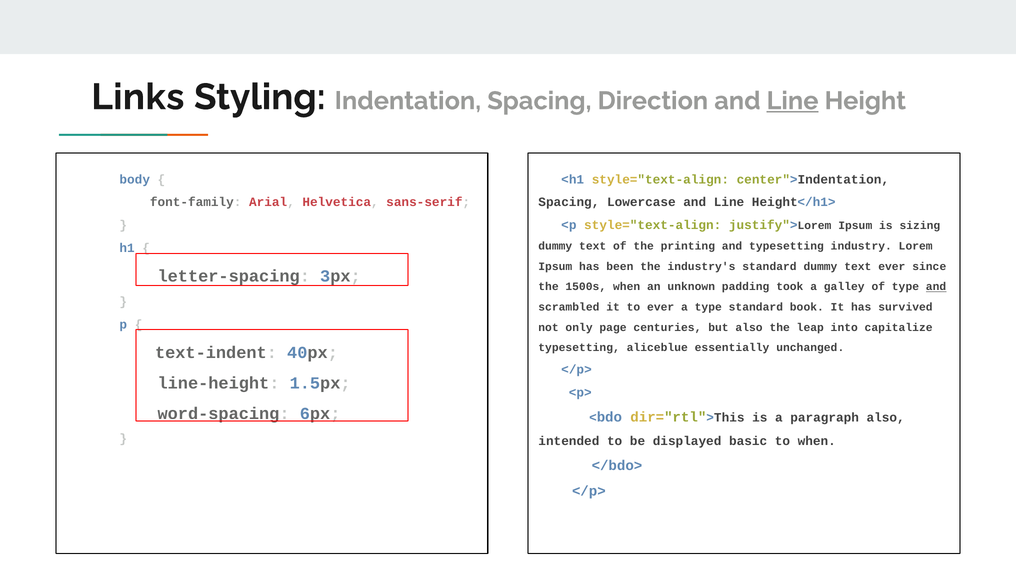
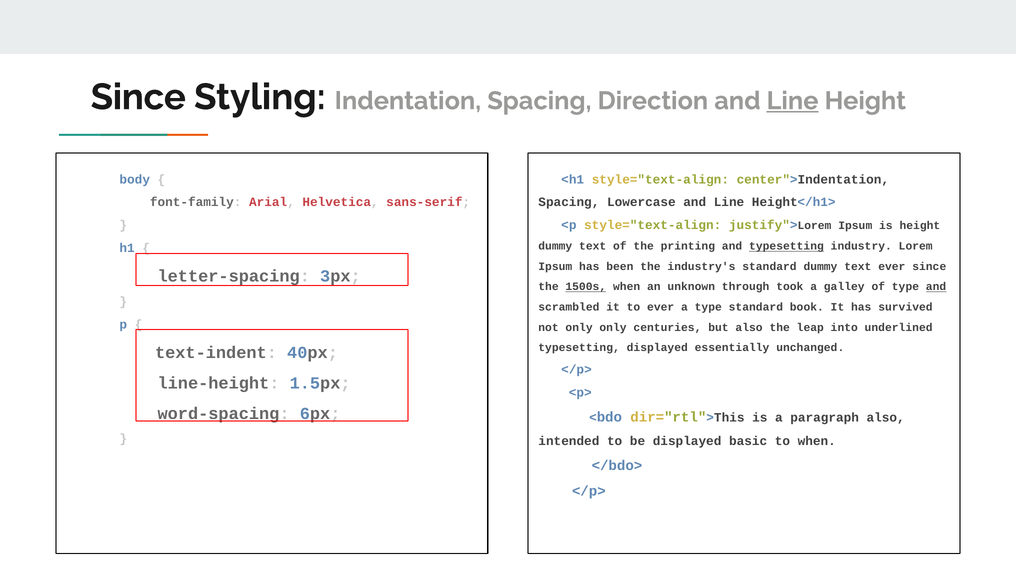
Links at (138, 97): Links -> Since
is sizing: sizing -> height
typesetting at (786, 246) underline: none -> present
1500s underline: none -> present
padding: padding -> through
only page: page -> only
capitalize: capitalize -> underlined
typesetting aliceblue: aliceblue -> displayed
